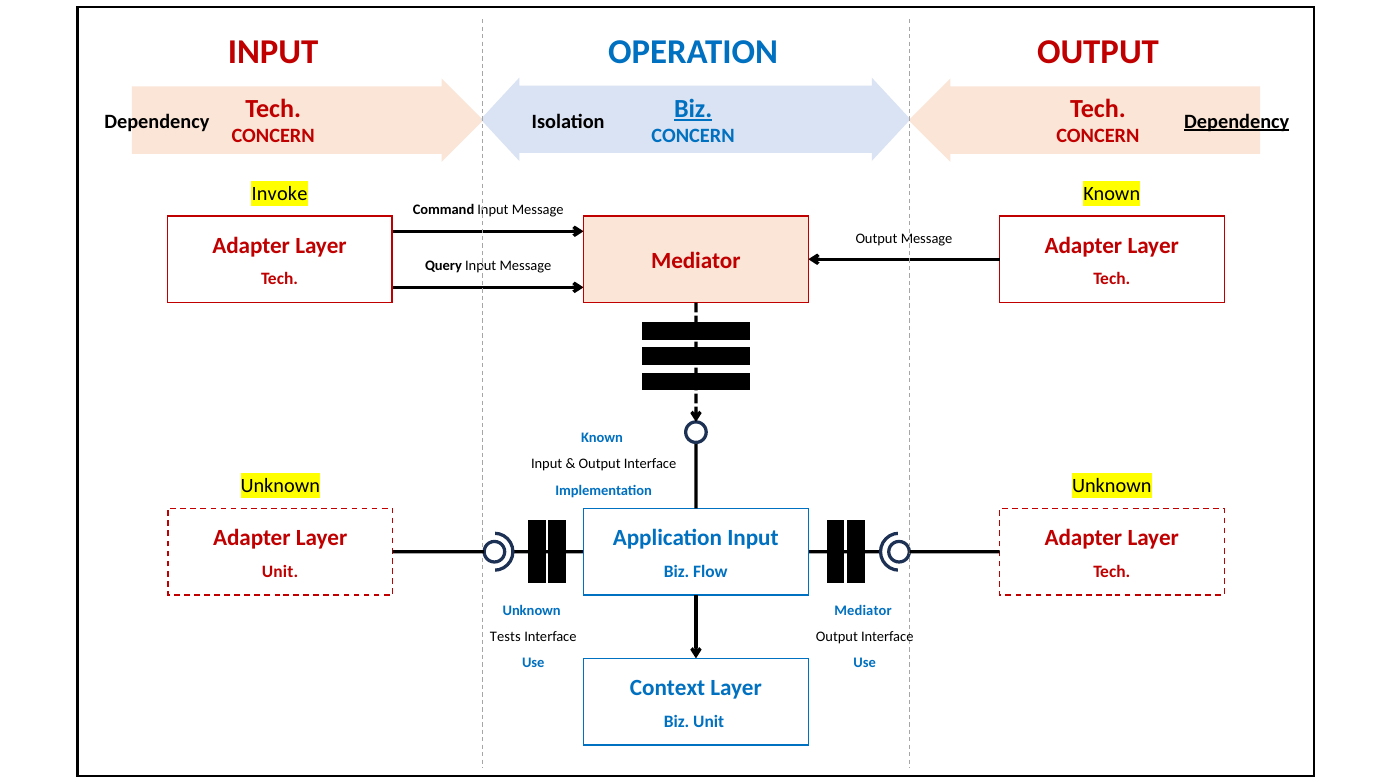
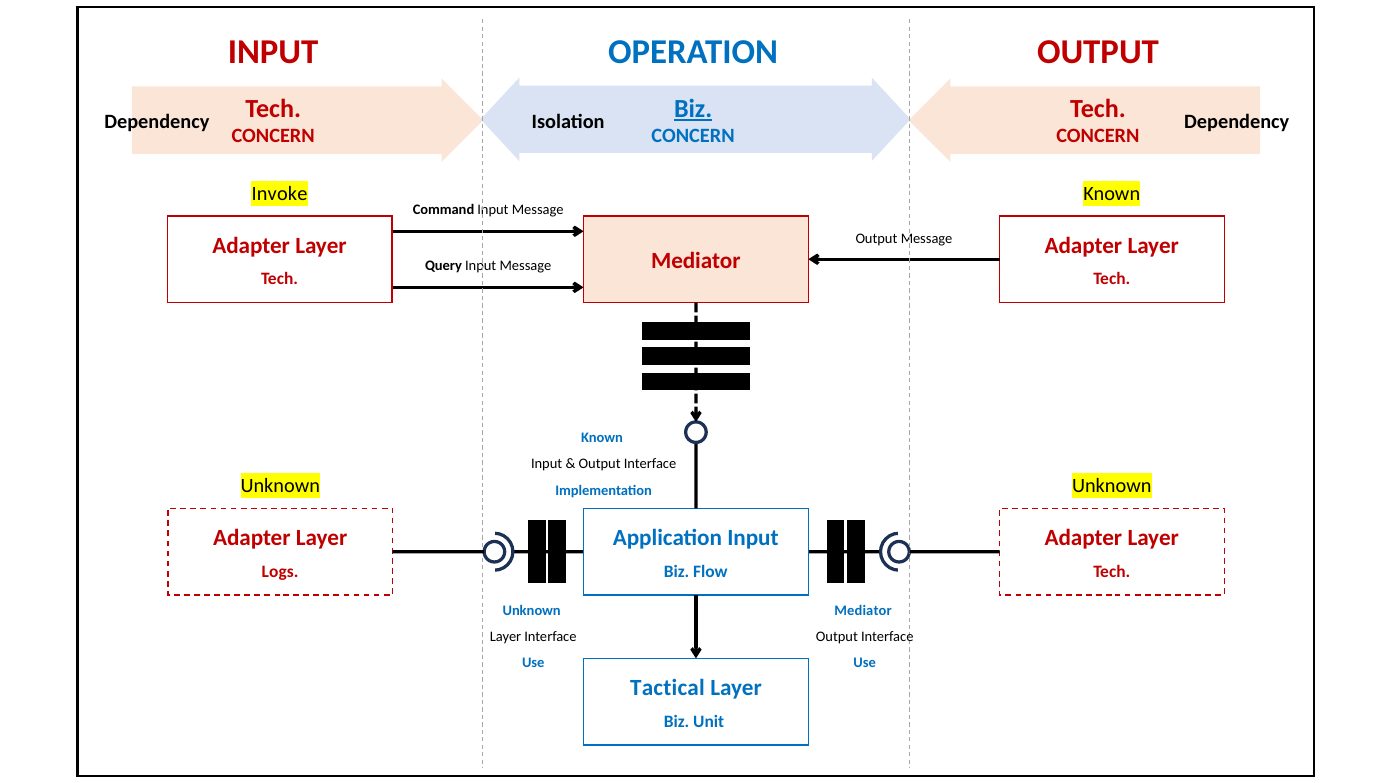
Dependency at (1237, 121) underline: present -> none
Unit at (280, 571): Unit -> Logs
Tests at (505, 637): Tests -> Layer
Context: Context -> Tactical
